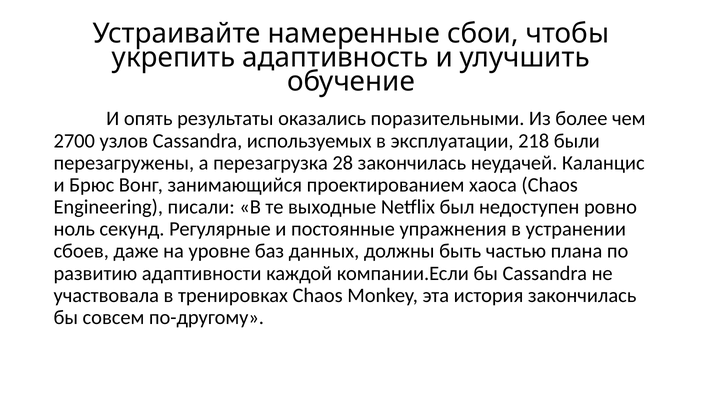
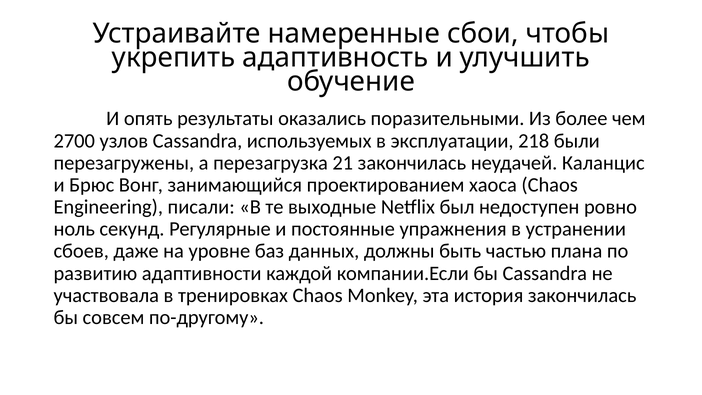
28: 28 -> 21
